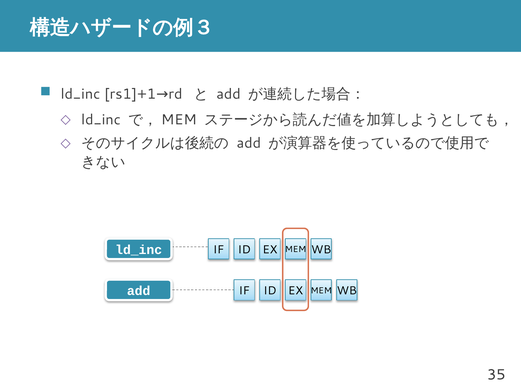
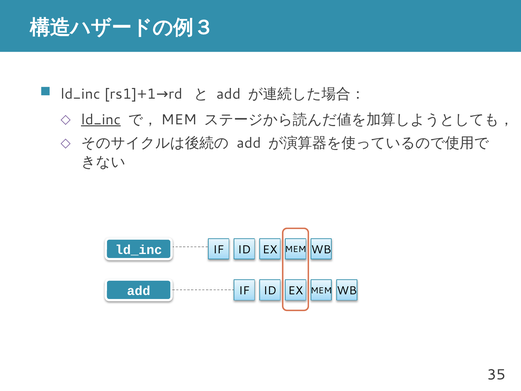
ld_inc at (101, 120) underline: none -> present
